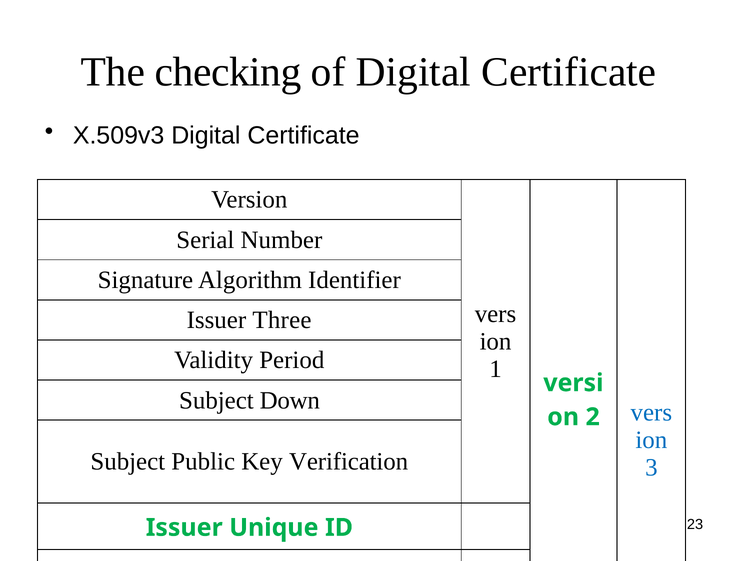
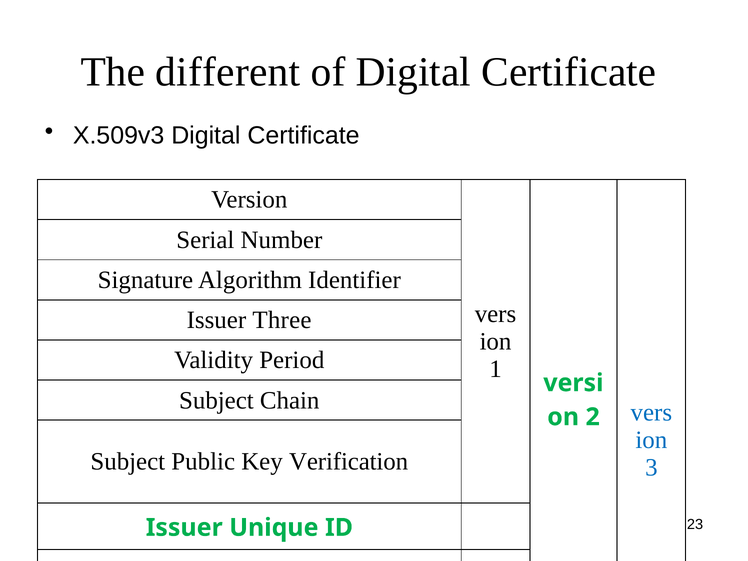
checking: checking -> different
Down: Down -> Chain
